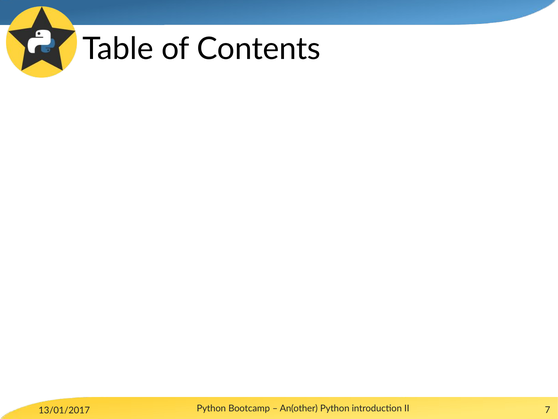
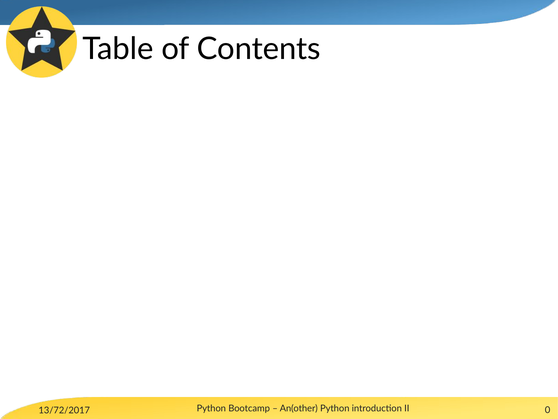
13/01/2017: 13/01/2017 -> 13/72/2017
7: 7 -> 0
